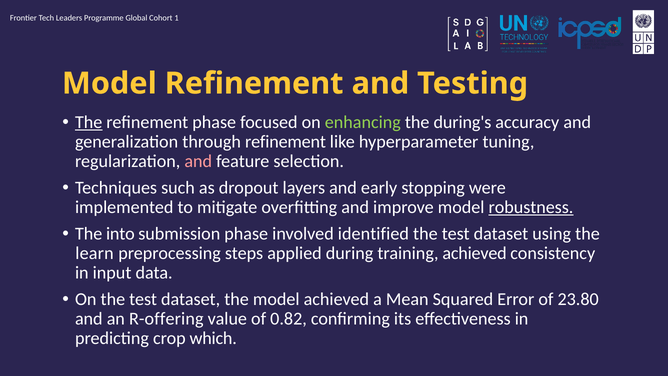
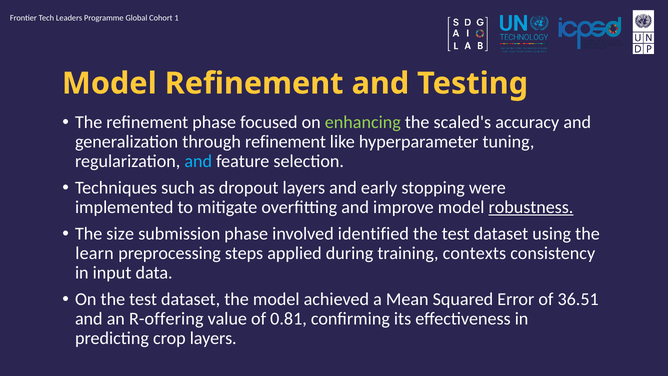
The at (89, 122) underline: present -> none
during's: during's -> scaled's
and at (198, 161) colour: pink -> light blue
into: into -> size
training achieved: achieved -> contexts
23.80: 23.80 -> 36.51
0.82: 0.82 -> 0.81
crop which: which -> layers
